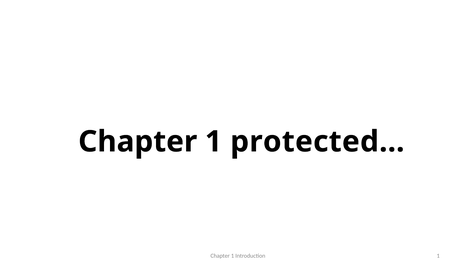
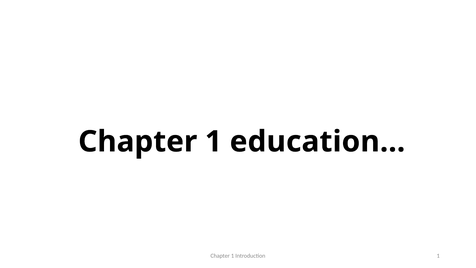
protected…: protected… -> education…
